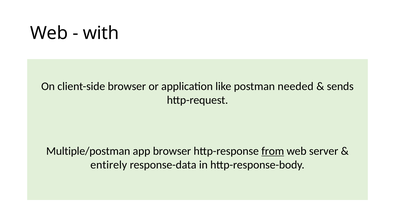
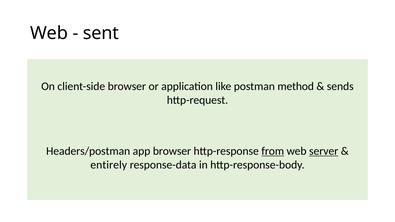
with: with -> sent
needed: needed -> method
Multiple/postman: Multiple/postman -> Headers/postman
server underline: none -> present
